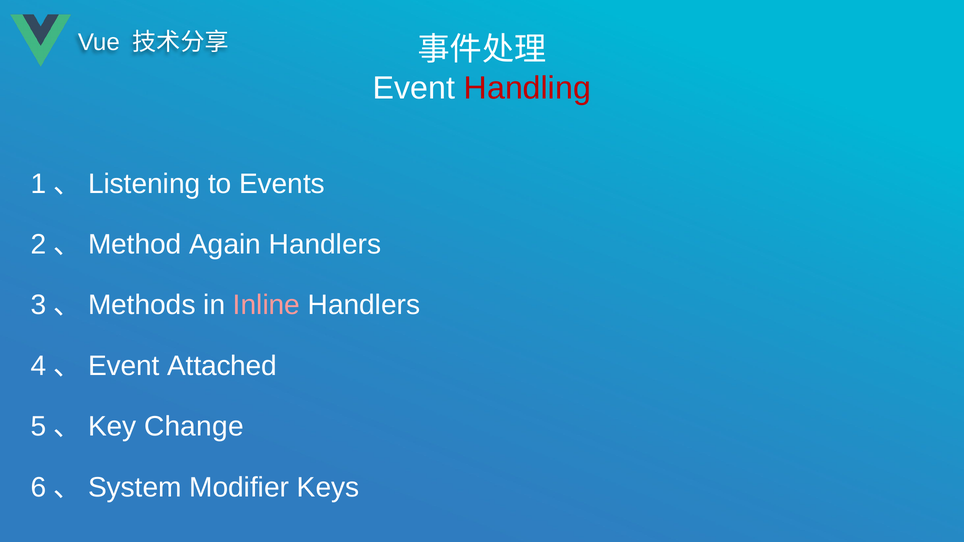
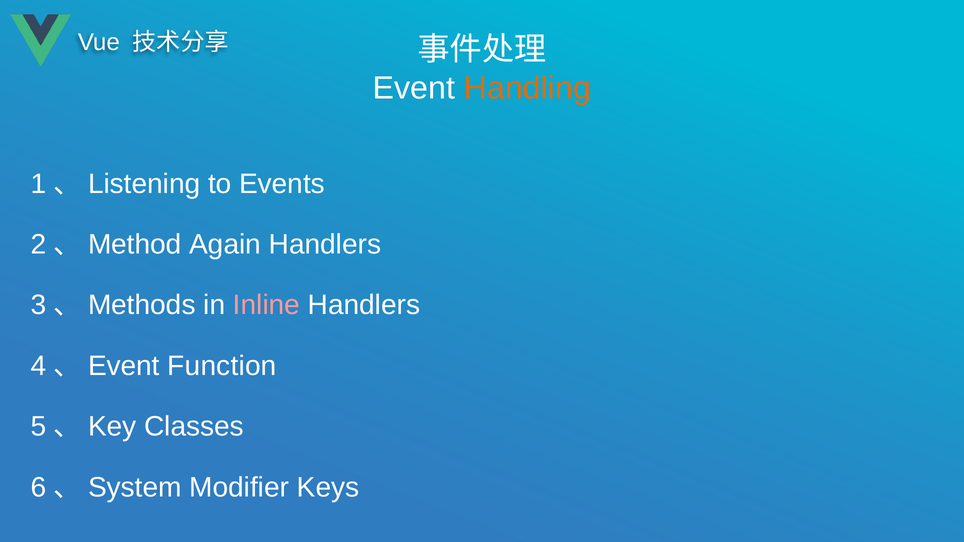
Handling colour: red -> orange
Attached: Attached -> Function
Change: Change -> Classes
